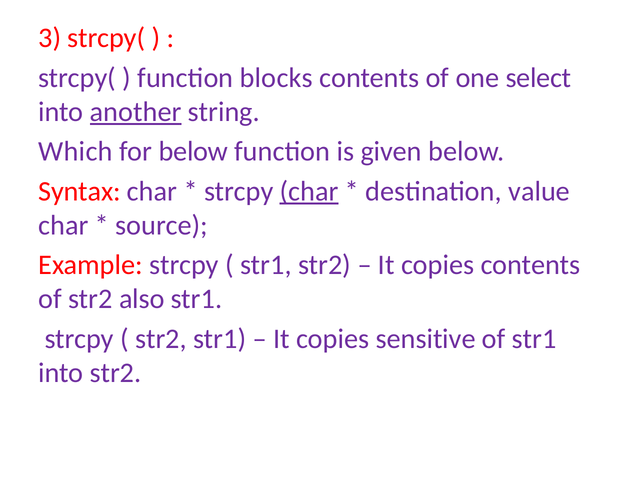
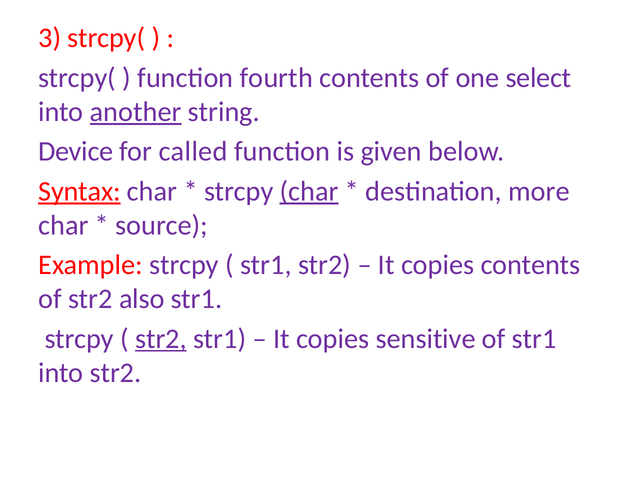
blocks: blocks -> fourth
Which: Which -> Device
for below: below -> called
Syntax underline: none -> present
value: value -> more
str2 at (161, 338) underline: none -> present
